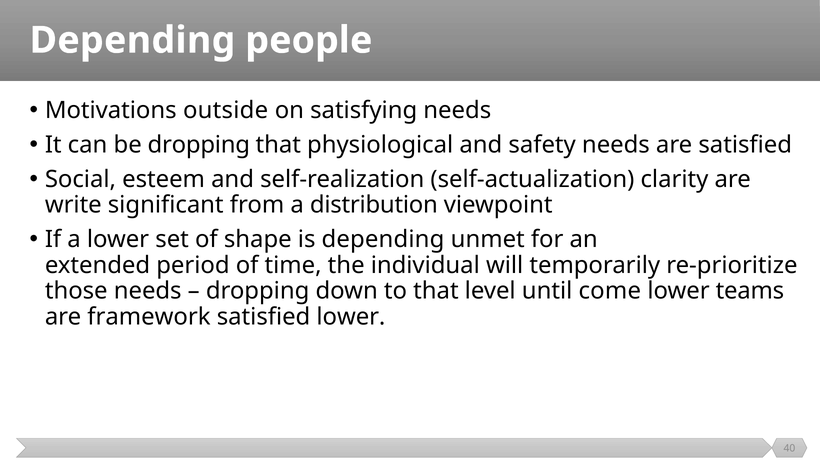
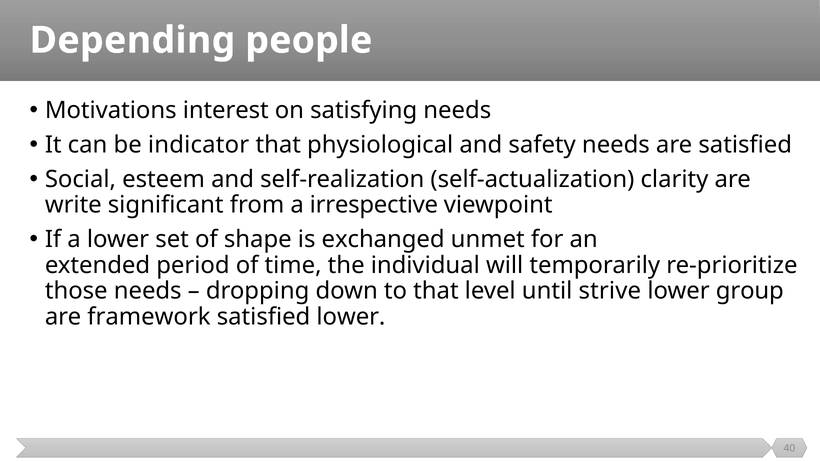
outside: outside -> interest
be dropping: dropping -> indicator
distribution: distribution -> irrespective
is depending: depending -> exchanged
come: come -> strive
teams: teams -> group
